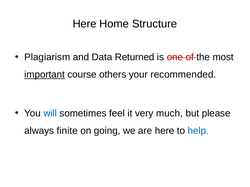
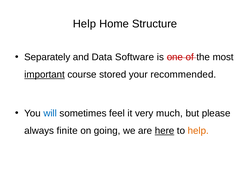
Here at (85, 24): Here -> Help
Plagiarism: Plagiarism -> Separately
Returned: Returned -> Software
others: others -> stored
here at (165, 131) underline: none -> present
help at (198, 131) colour: blue -> orange
